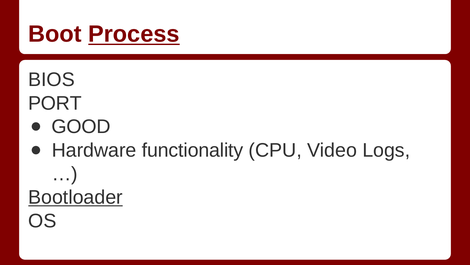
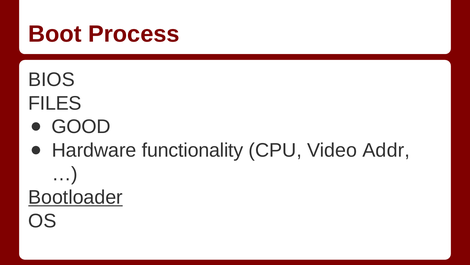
Process underline: present -> none
PORT: PORT -> FILES
Logs: Logs -> Addr
